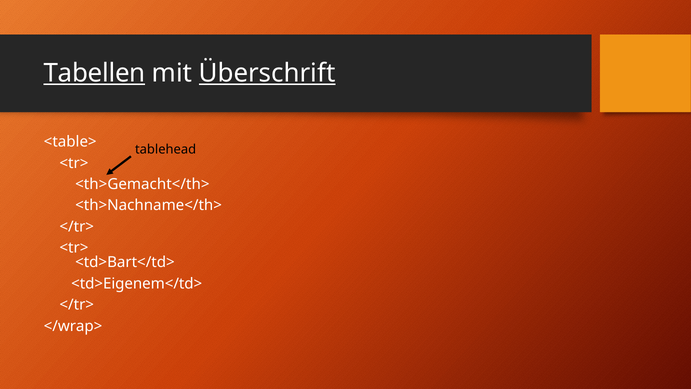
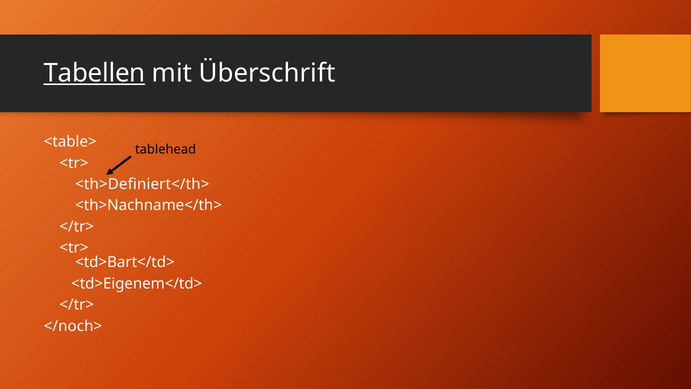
Überschrift underline: present -> none
<th>Gemacht</th>: <th>Gemacht</th> -> <th>Definiert</th>
</wrap>: </wrap> -> </noch>
